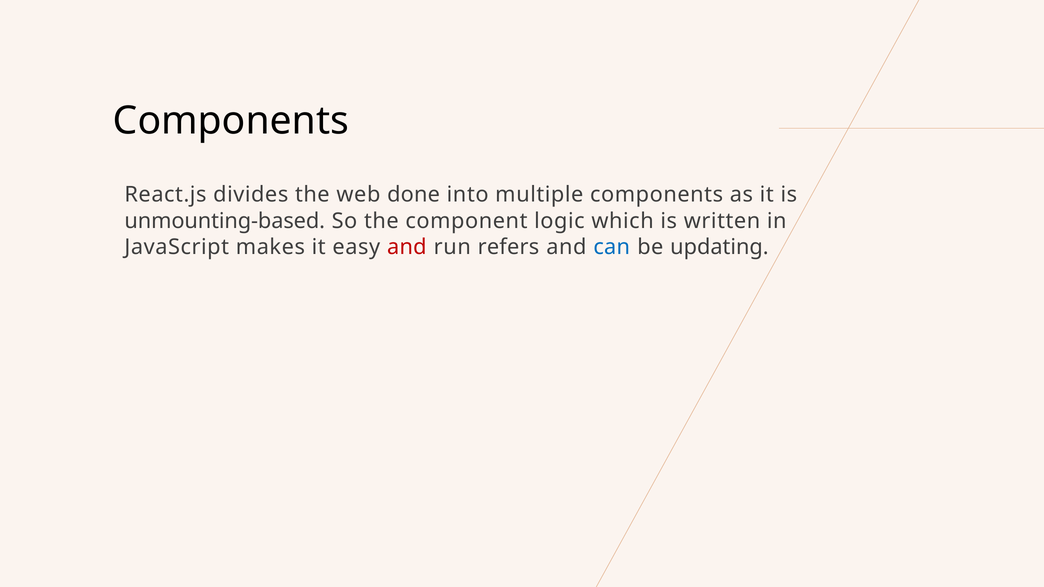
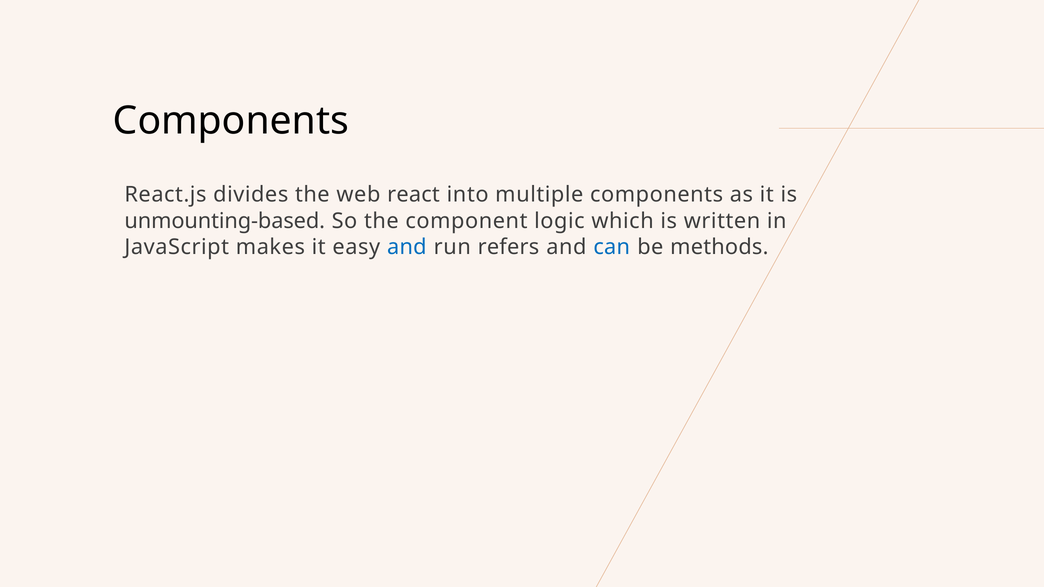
done: done -> react
and at (407, 247) colour: red -> blue
updating: updating -> methods
